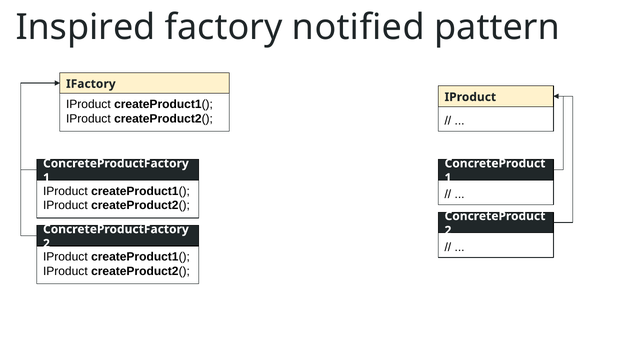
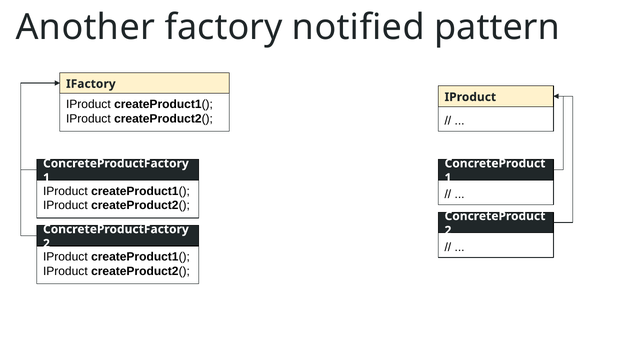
Inspired: Inspired -> Another
